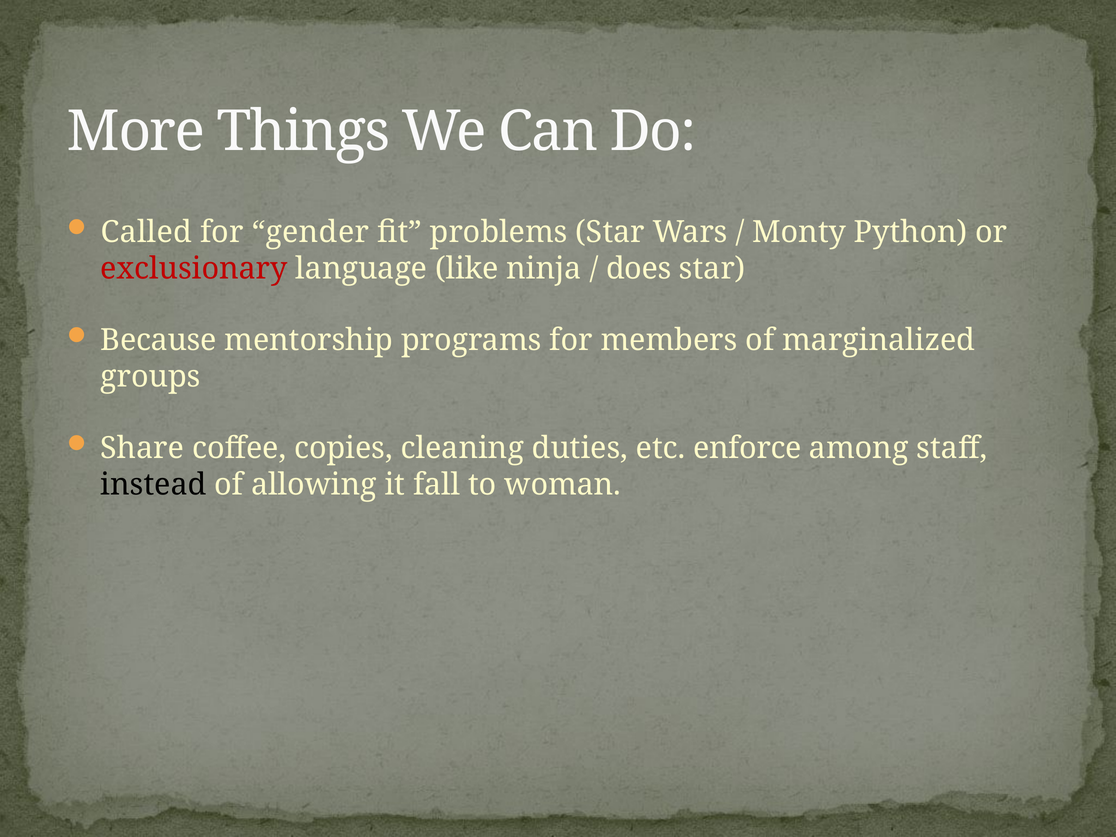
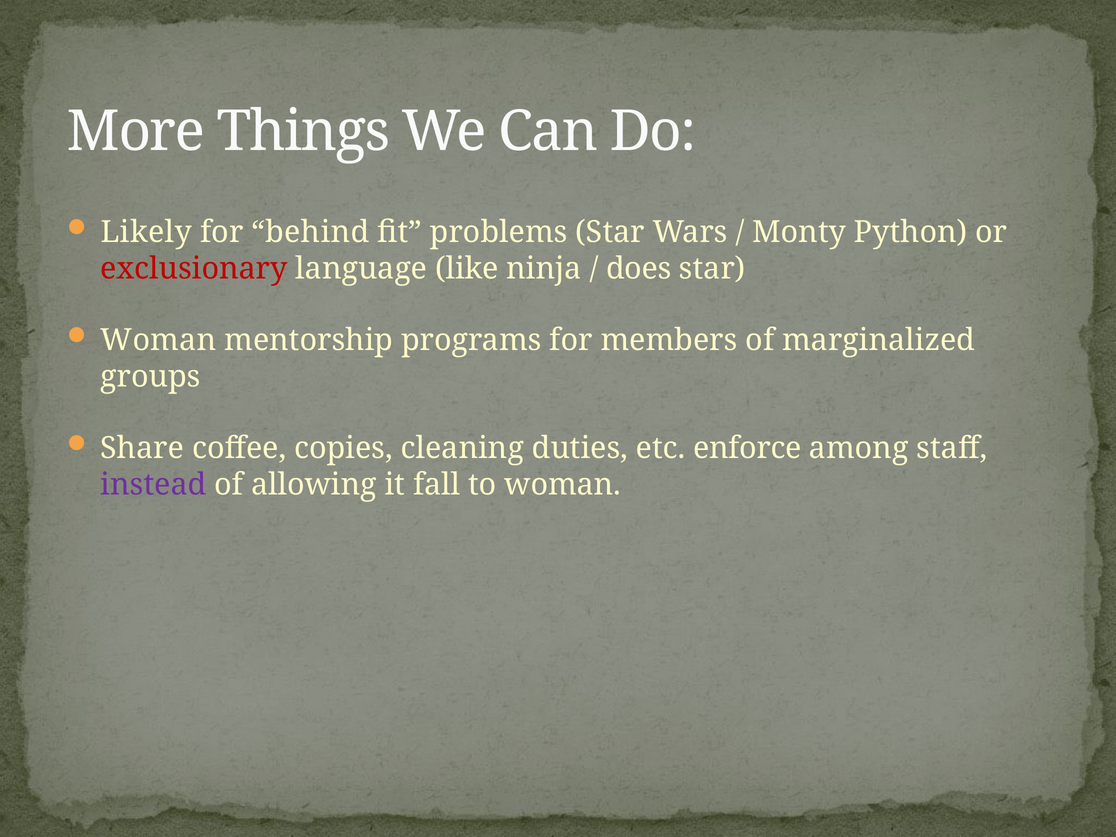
Called: Called -> Likely
gender: gender -> behind
Because at (159, 340): Because -> Woman
instead colour: black -> purple
